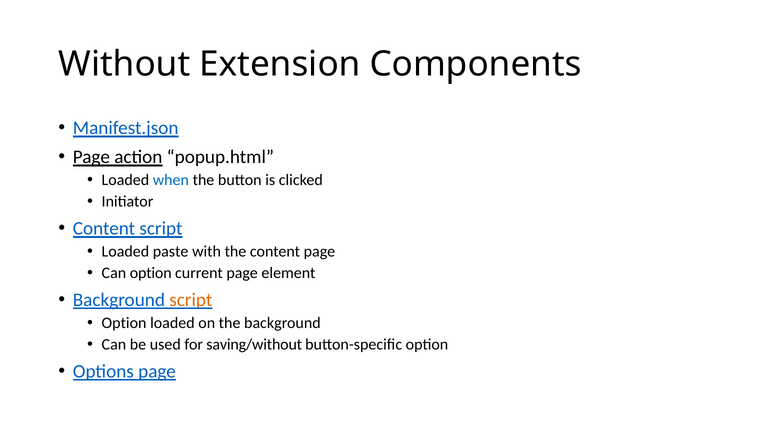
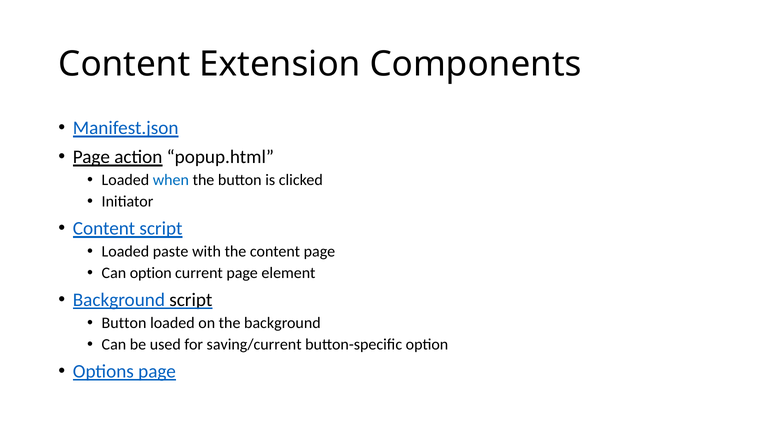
Without at (124, 64): Without -> Content
script at (191, 300) colour: orange -> black
Option at (124, 323): Option -> Button
saving/without: saving/without -> saving/current
